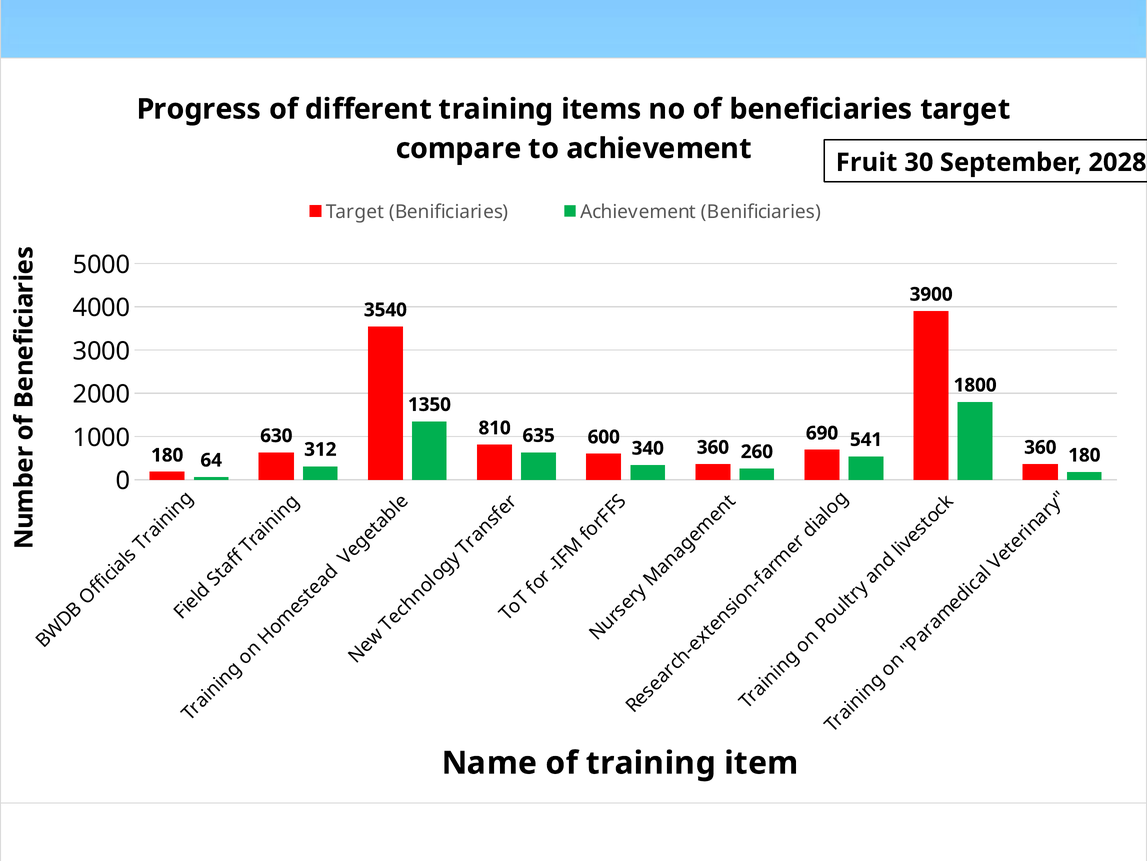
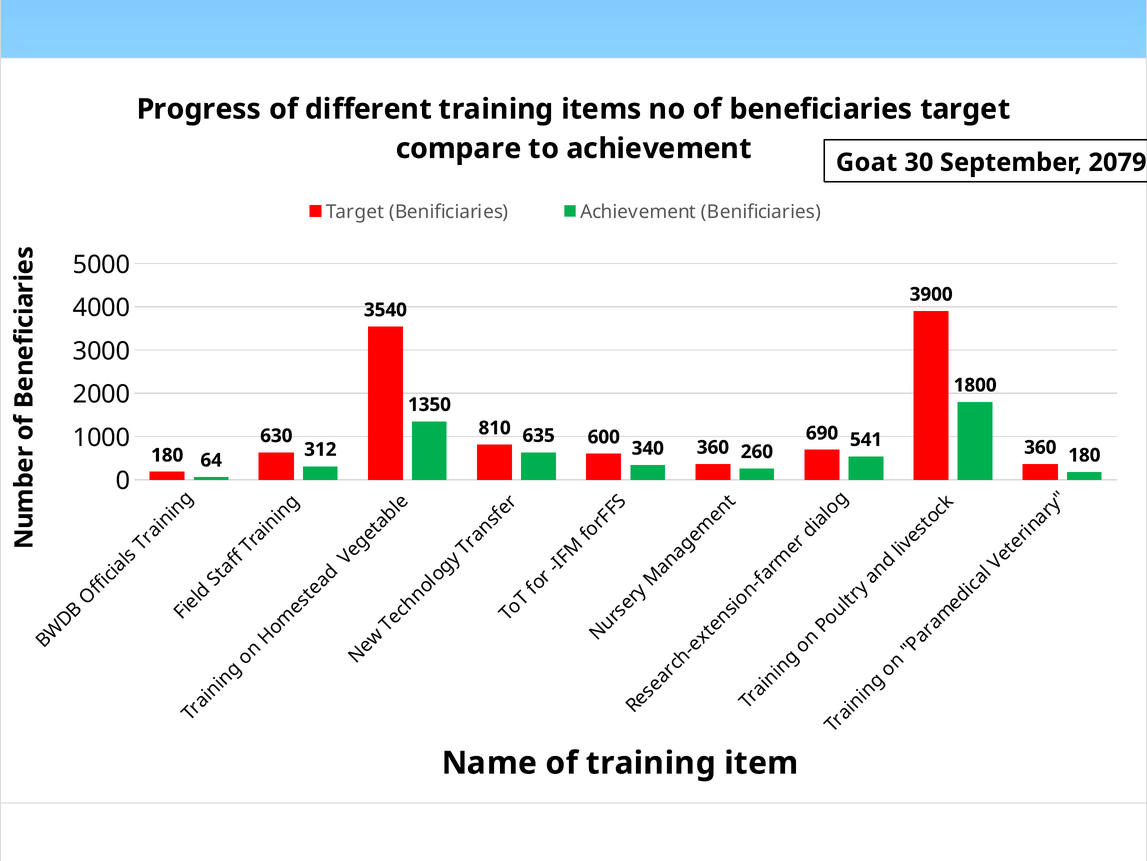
Fruit: Fruit -> Goat
2028: 2028 -> 2079
